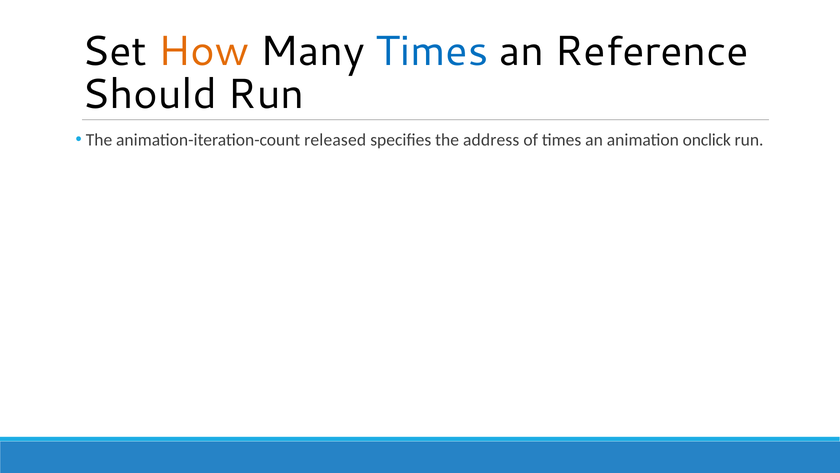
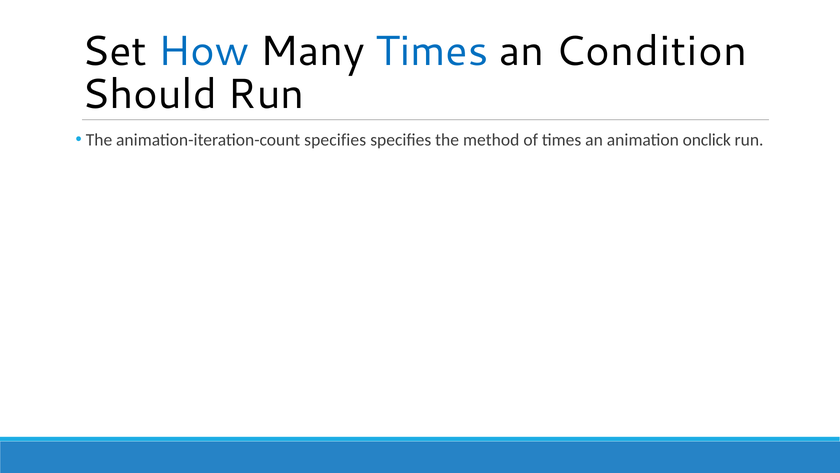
How colour: orange -> blue
Reference: Reference -> Condition
animation-iteration-count released: released -> specifies
address: address -> method
